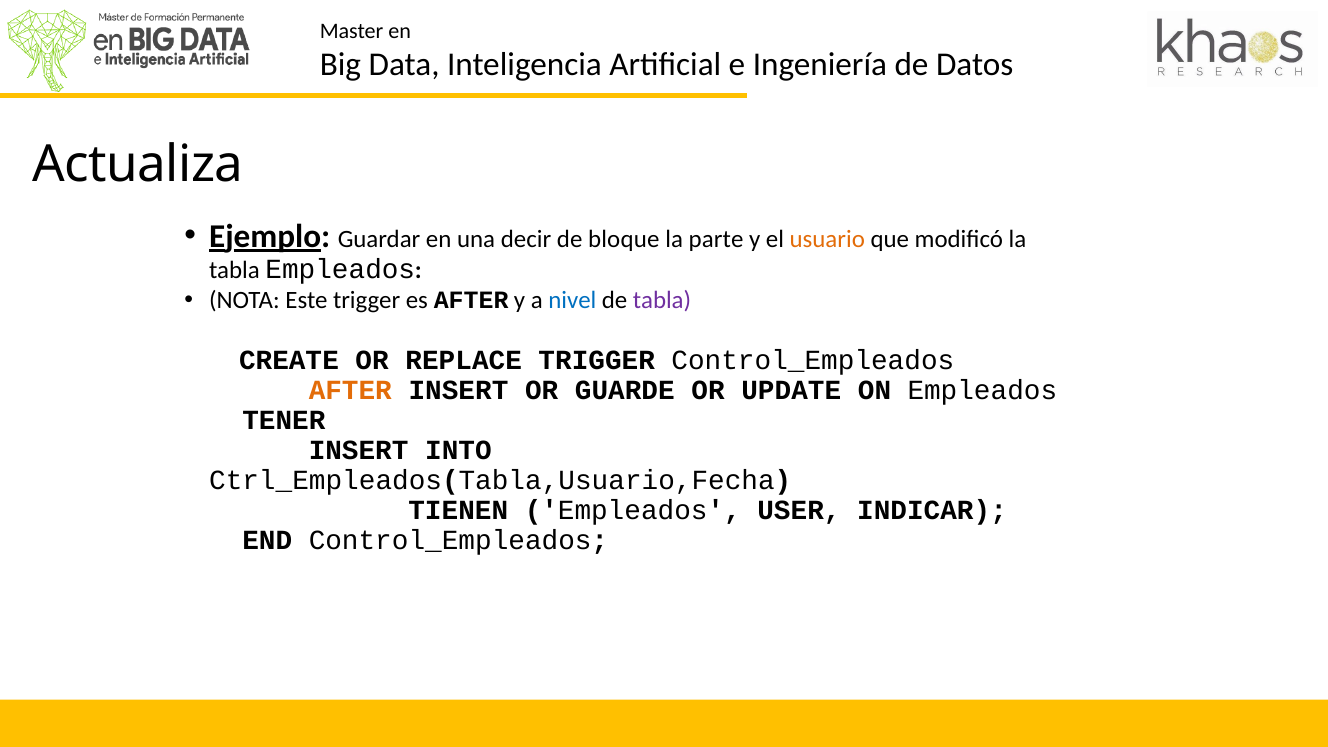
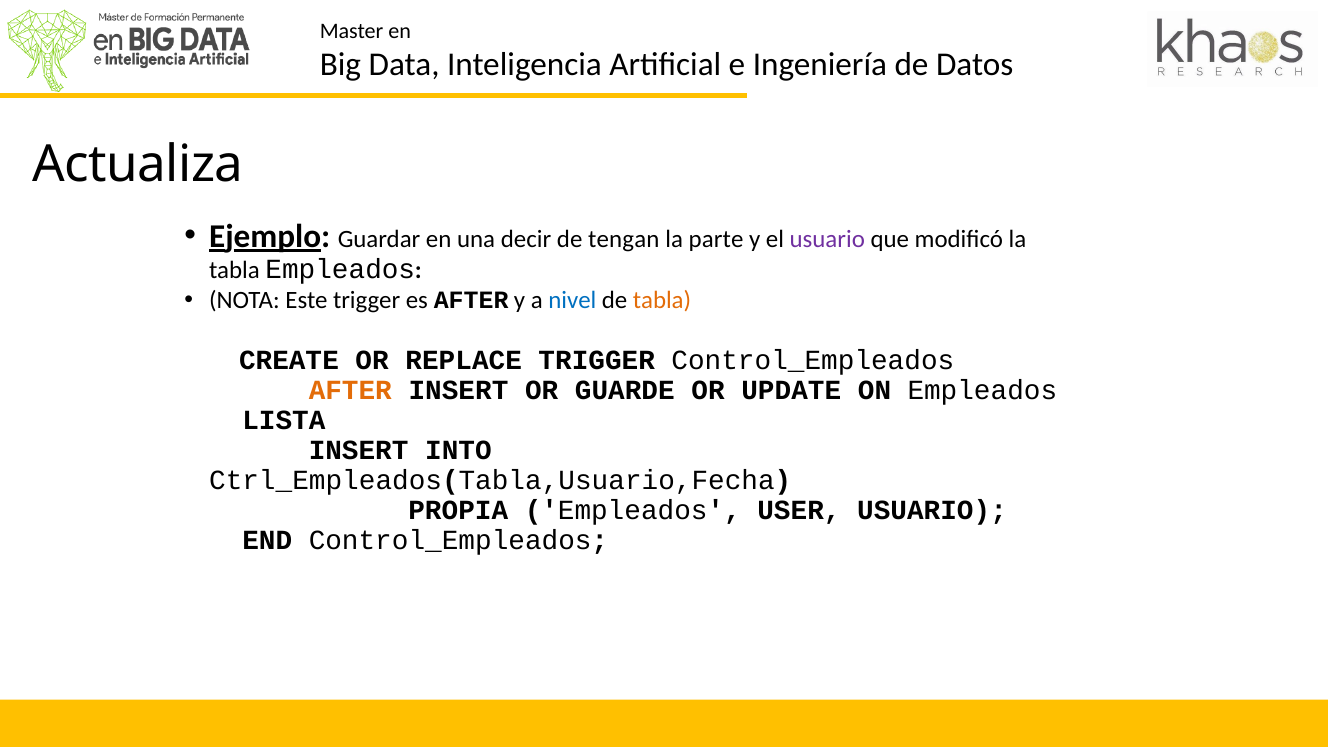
bloque: bloque -> tengan
usuario at (827, 239) colour: orange -> purple
tabla at (662, 300) colour: purple -> orange
TENER: TENER -> LISTA
TIENEN: TIENEN -> PROPIA
USER INDICAR: INDICAR -> USUARIO
